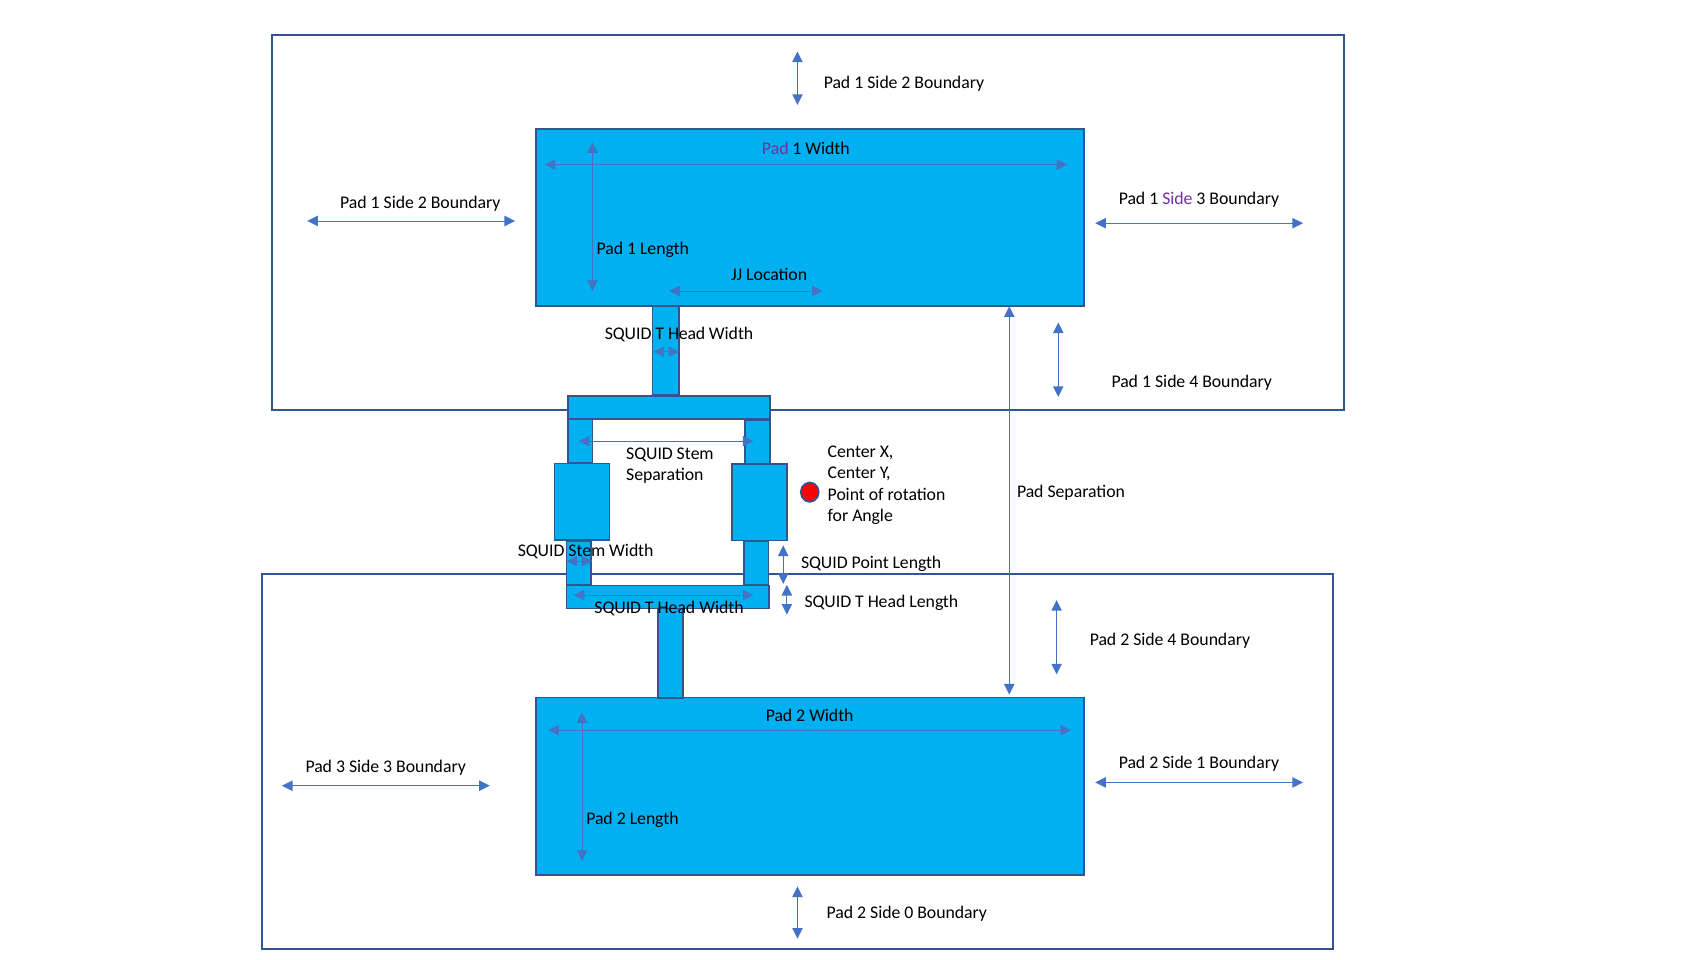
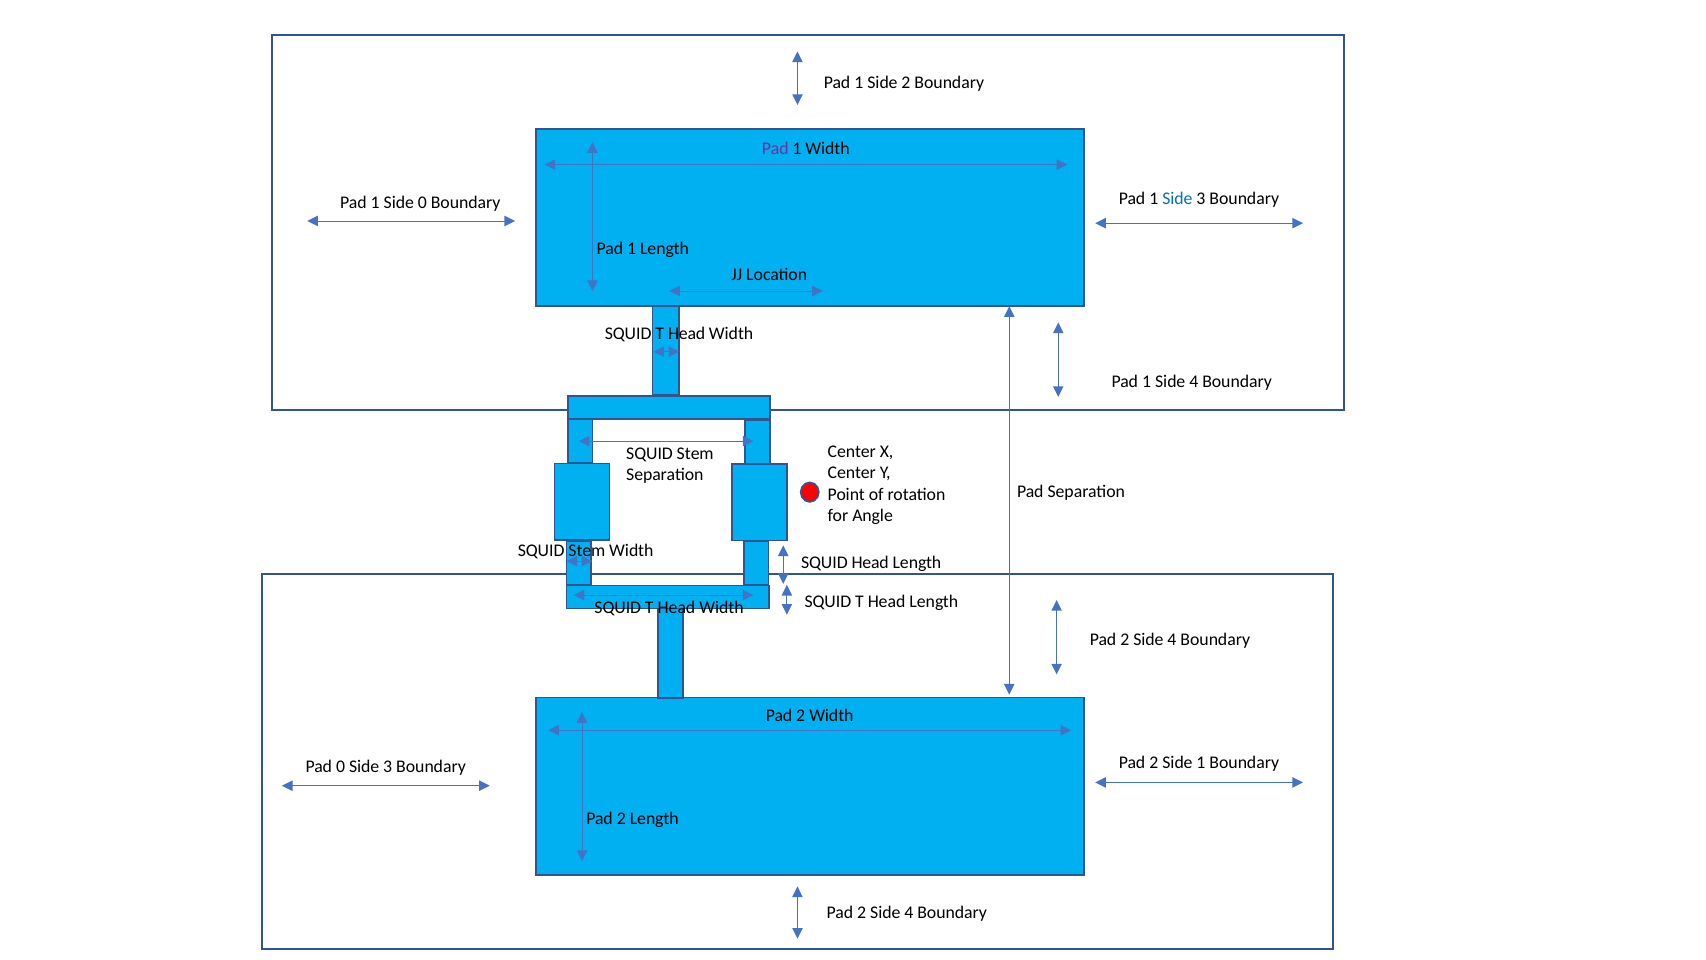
Side at (1177, 199) colour: purple -> blue
2 at (422, 203): 2 -> 0
SQUID Point: Point -> Head
Pad 3: 3 -> 0
0 at (909, 912): 0 -> 4
